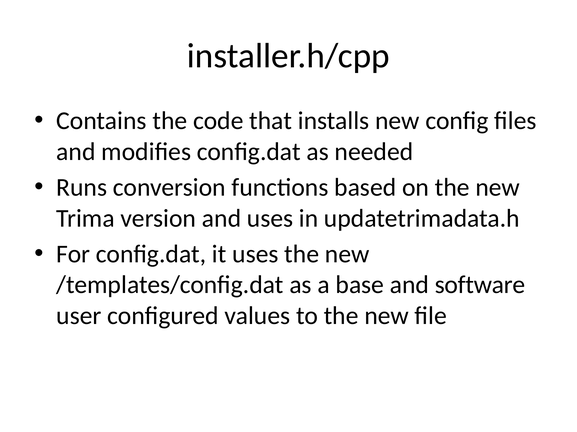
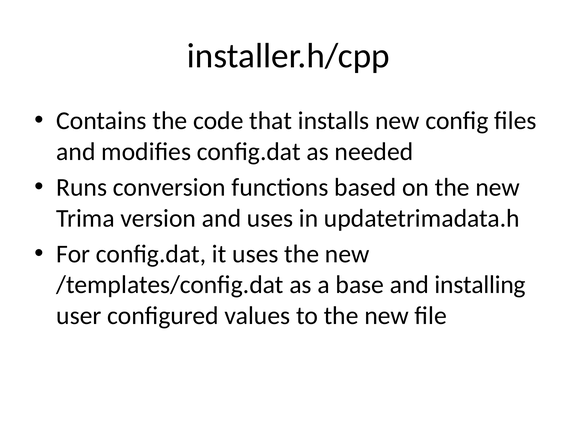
software: software -> installing
